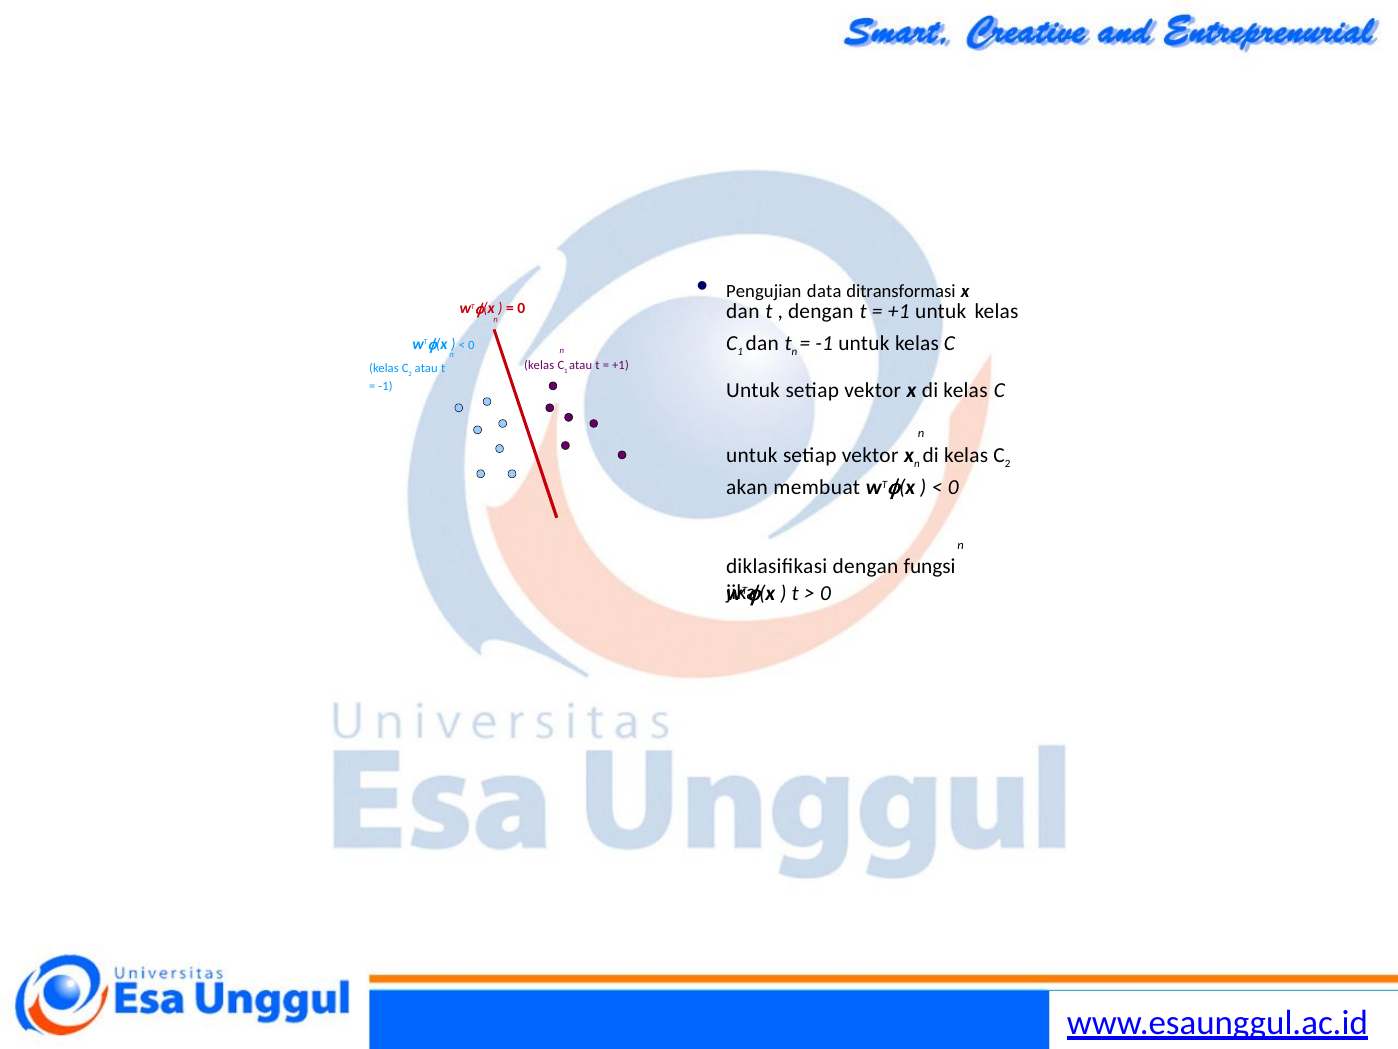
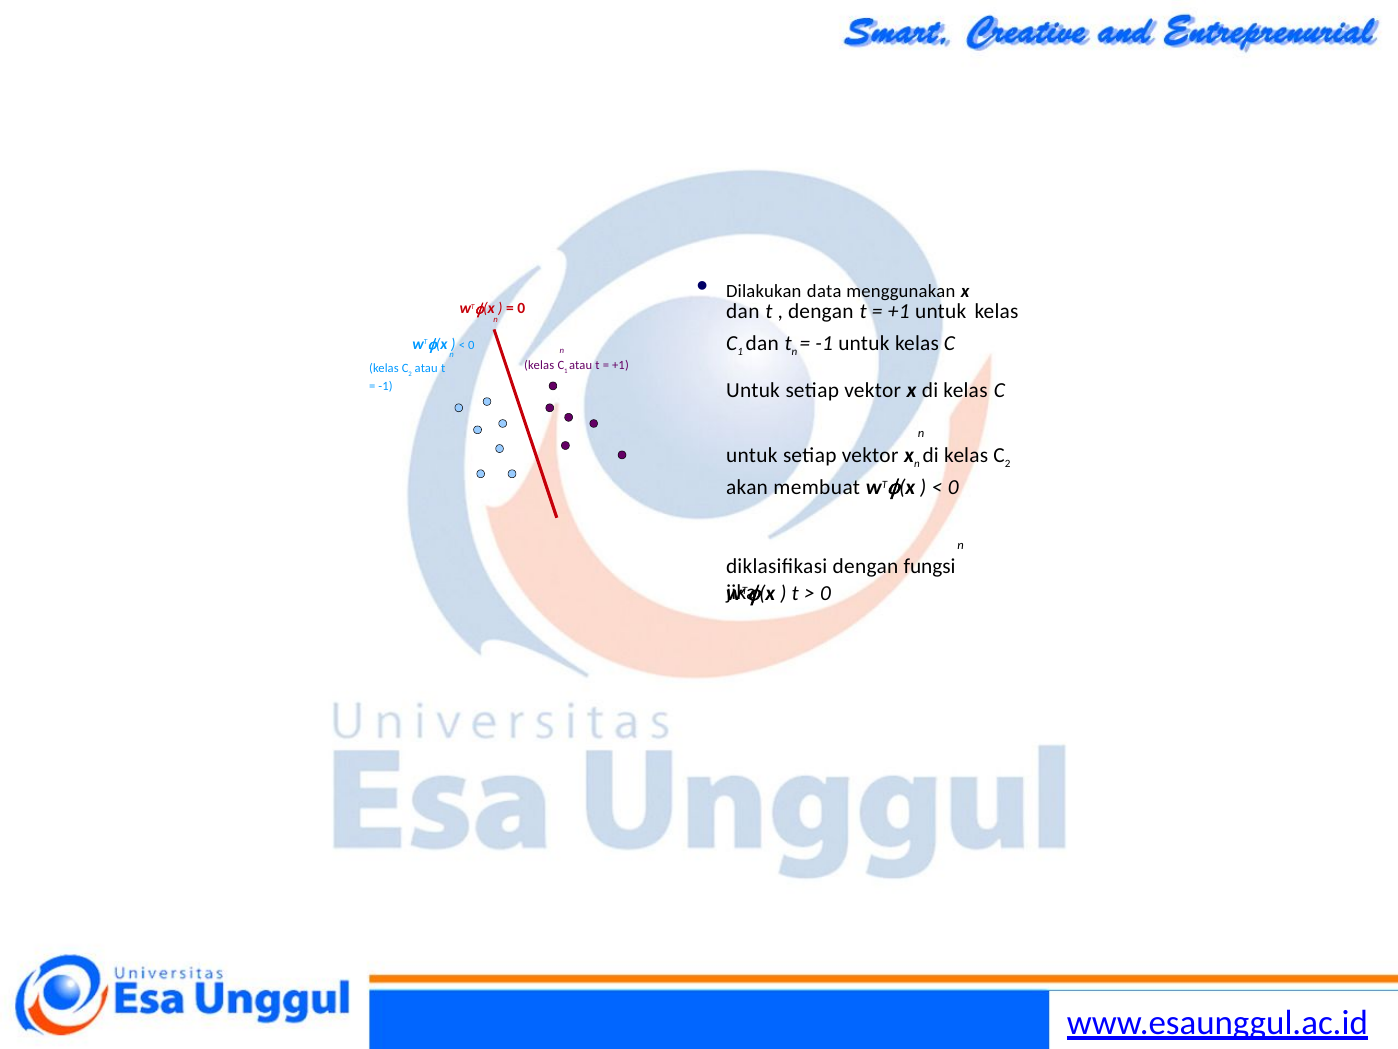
Pengujian: Pengujian -> Dilakukan
ditransformasi: ditransformasi -> menggunakan
